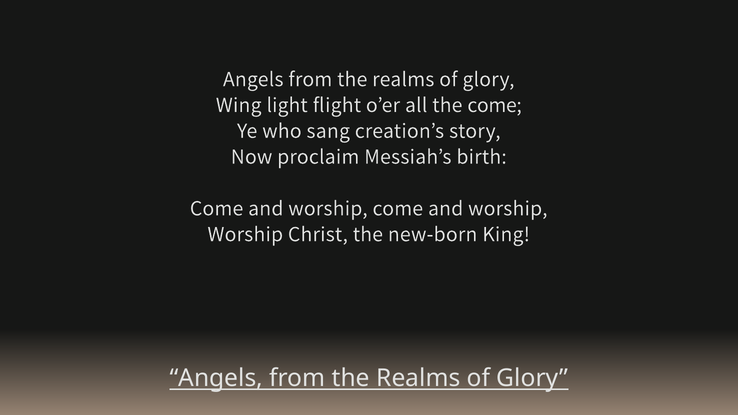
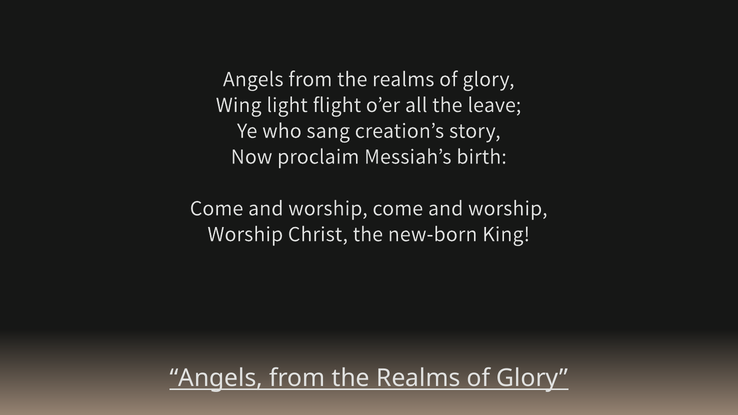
the come: come -> leave
